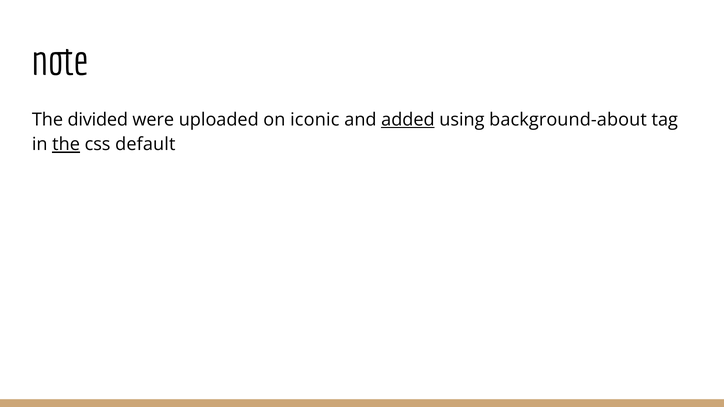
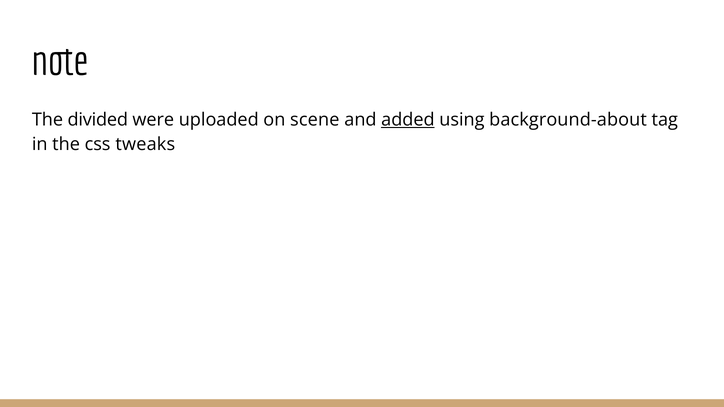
iconic: iconic -> scene
the at (66, 145) underline: present -> none
default: default -> tweaks
